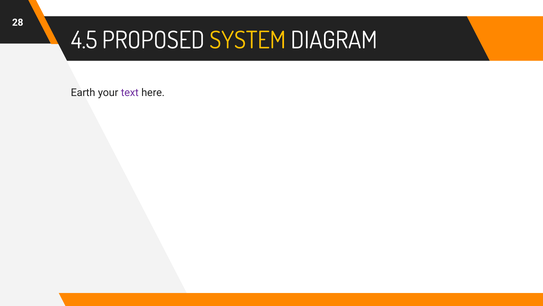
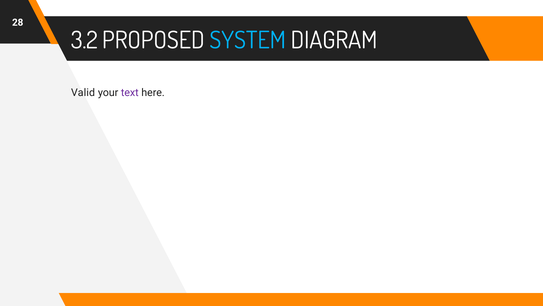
4.5: 4.5 -> 3.2
SYSTEM colour: yellow -> light blue
Earth: Earth -> Valid
